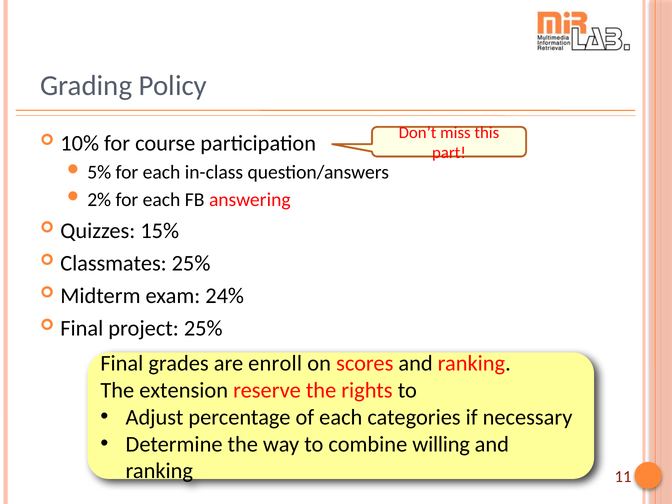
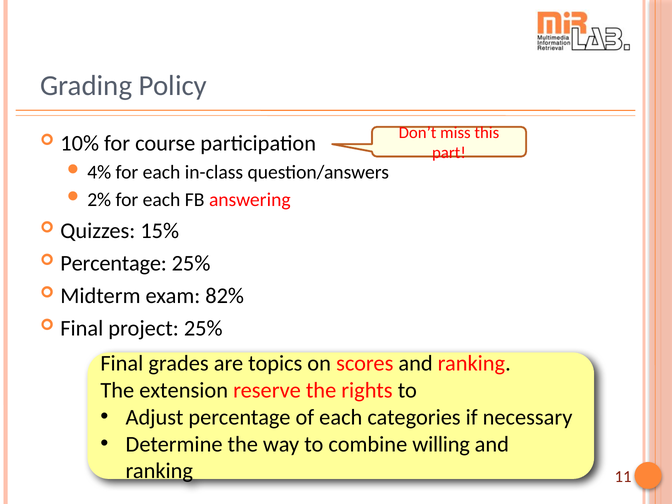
5%: 5% -> 4%
Classmates at (114, 263): Classmates -> Percentage
24%: 24% -> 82%
enroll: enroll -> topics
